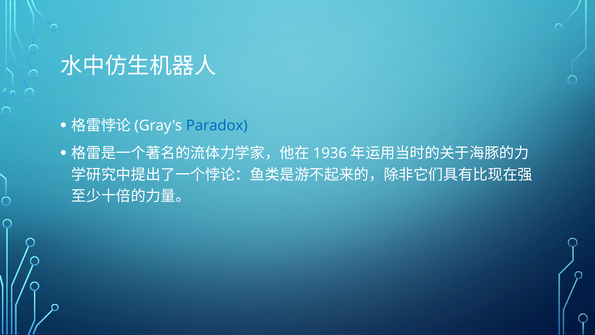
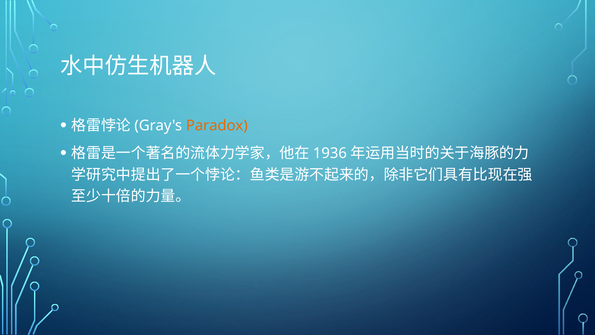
Paradox colour: blue -> orange
